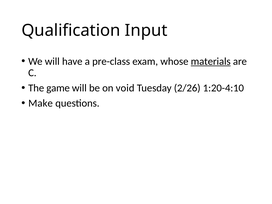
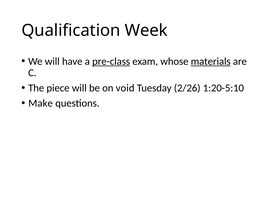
Input: Input -> Week
pre-class underline: none -> present
game: game -> piece
1:20-4:10: 1:20-4:10 -> 1:20-5:10
